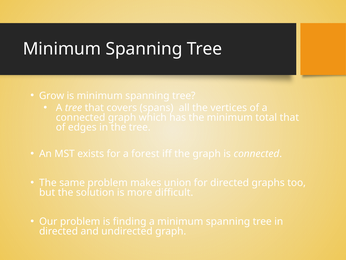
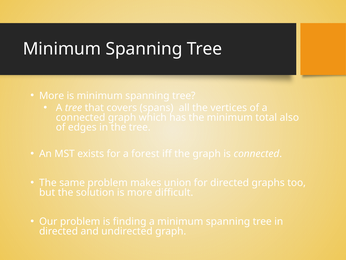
Grow at (52, 96): Grow -> More
total that: that -> also
